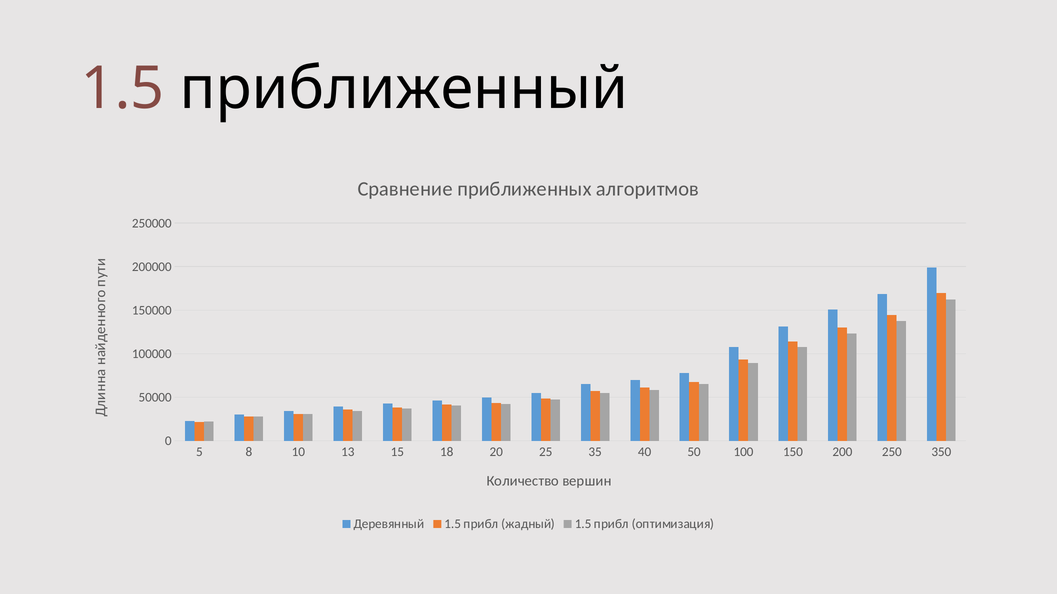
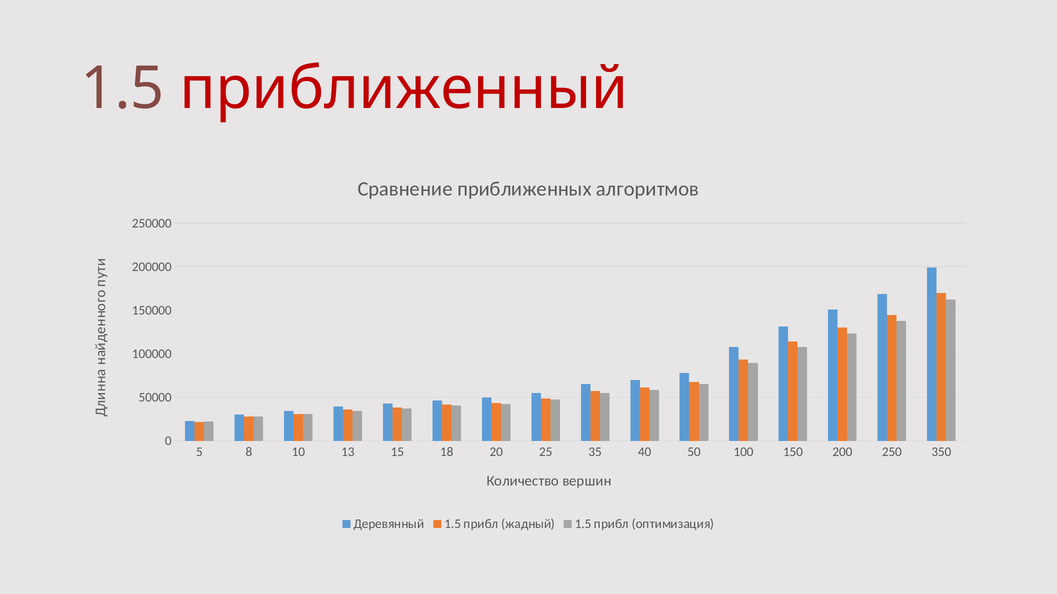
приближенный colour: black -> red
